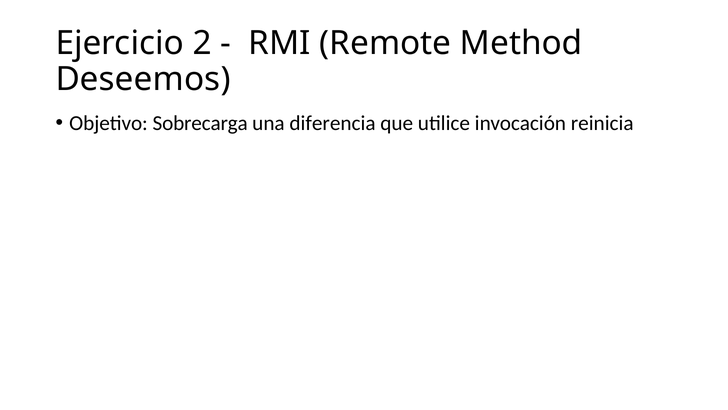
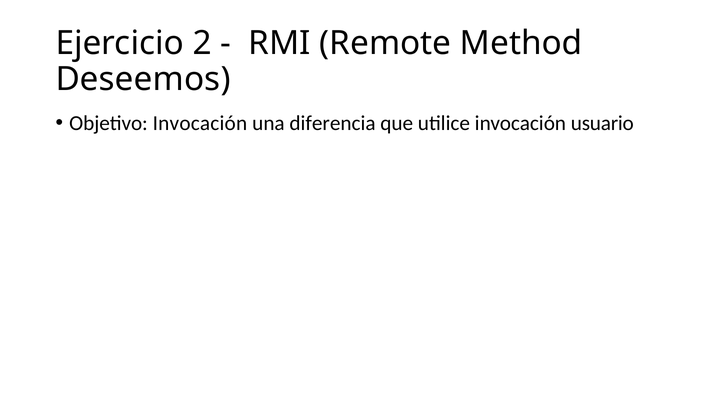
Objetivo Sobrecarga: Sobrecarga -> Invocación
reinicia: reinicia -> usuario
